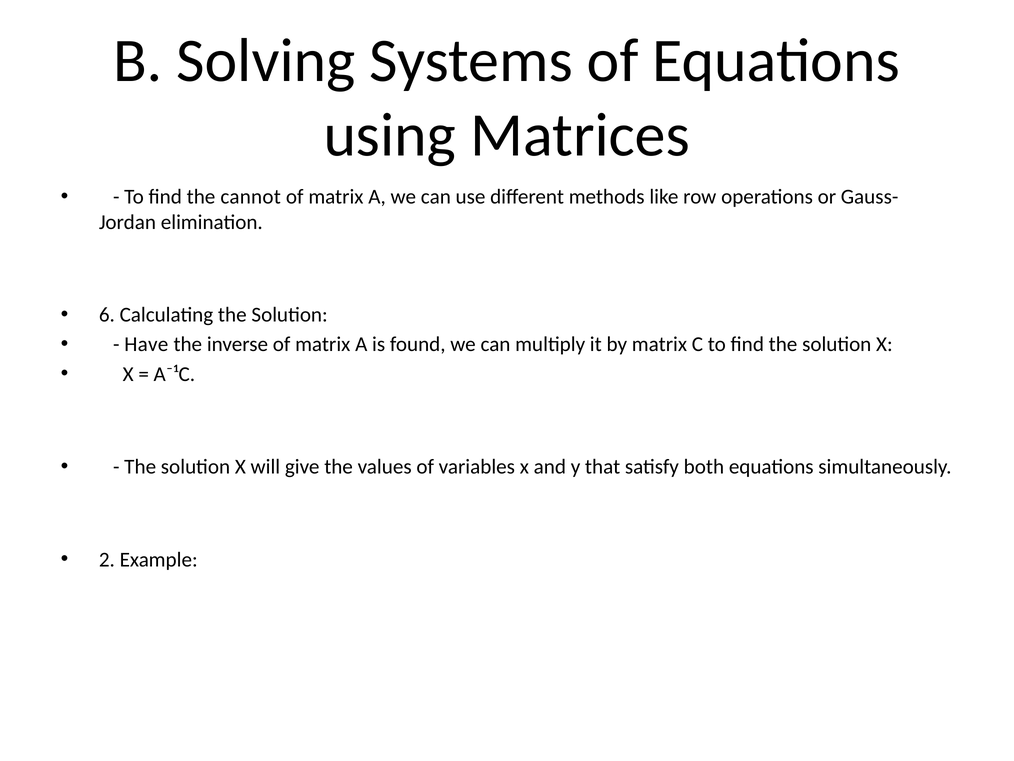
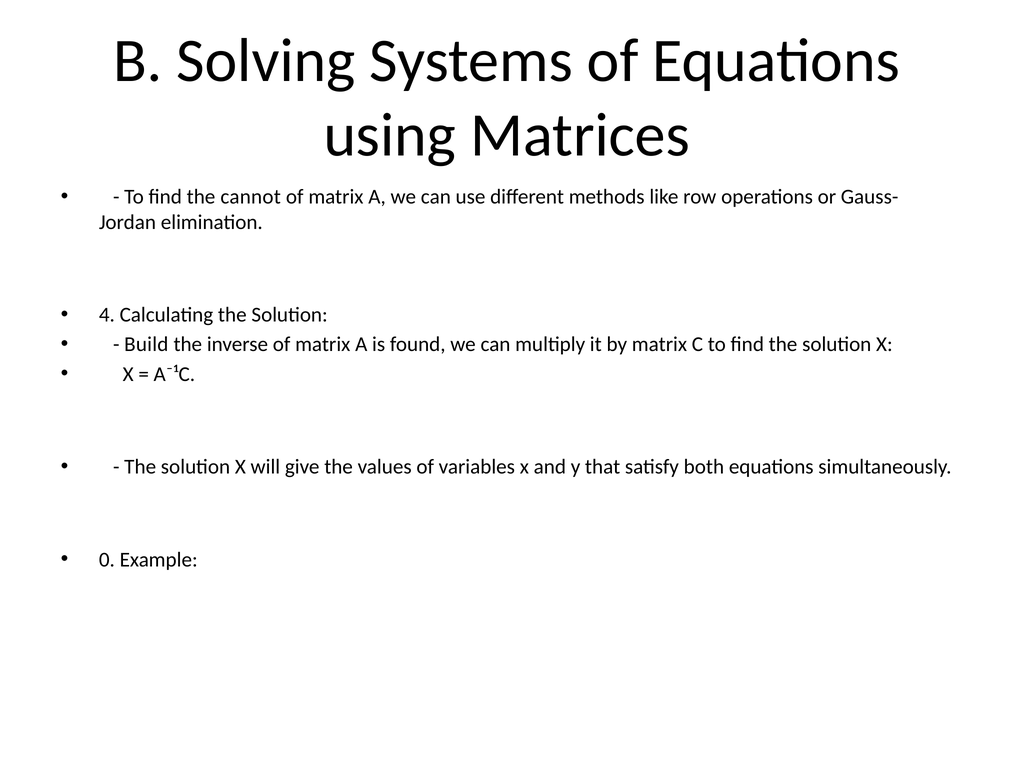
6: 6 -> 4
Have: Have -> Build
2: 2 -> 0
